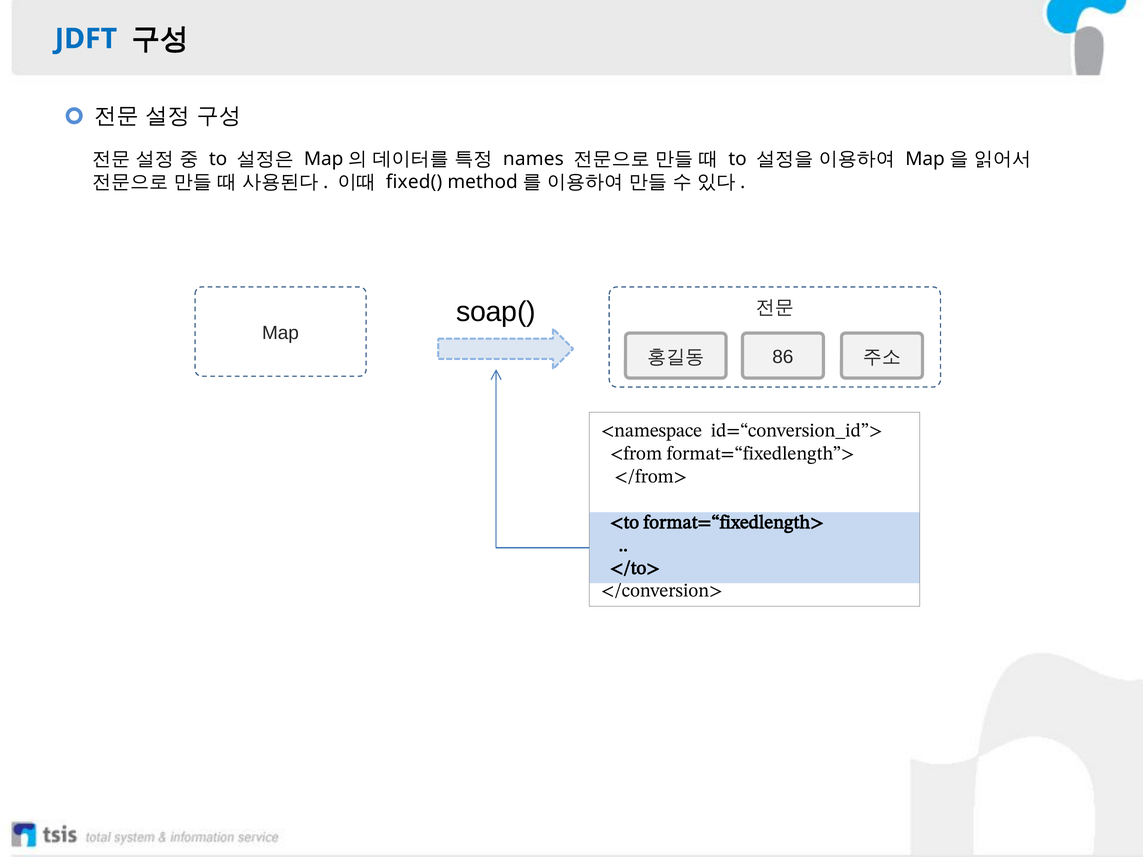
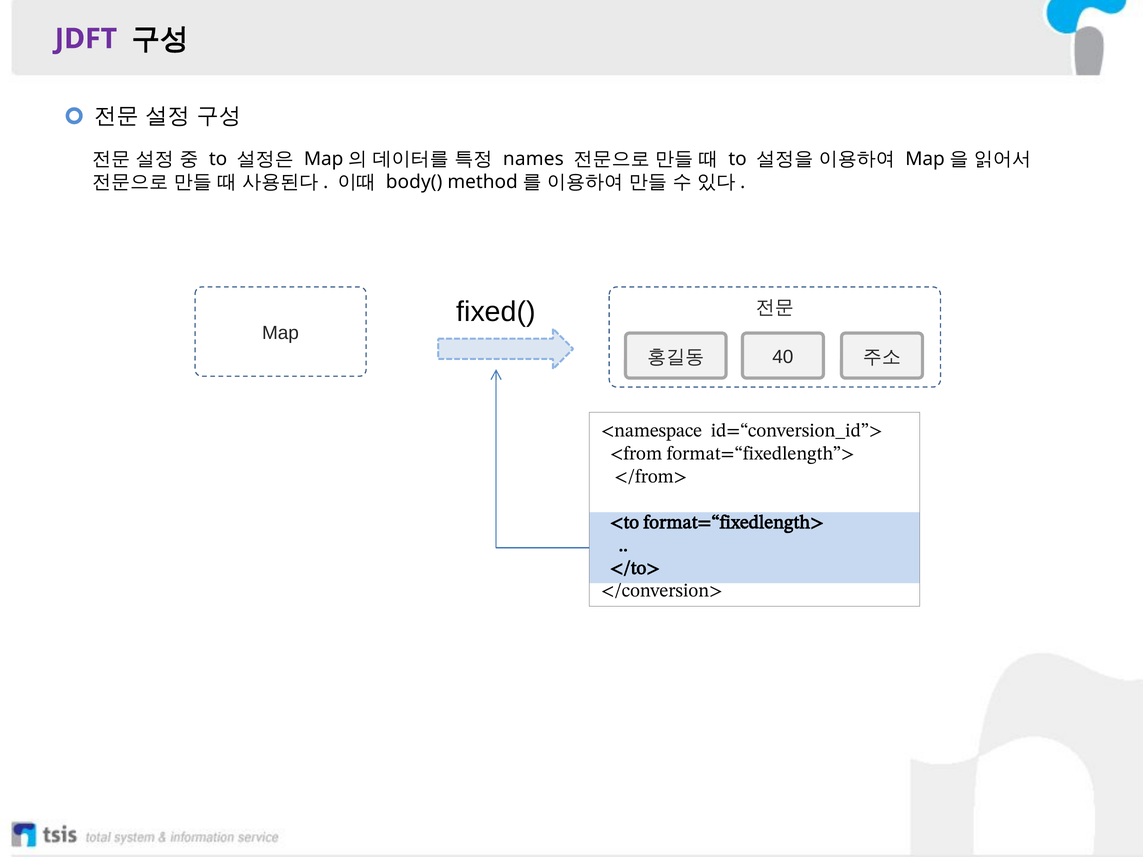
JDFT colour: blue -> purple
fixed(: fixed( -> body(
soap(: soap( -> fixed(
86: 86 -> 40
